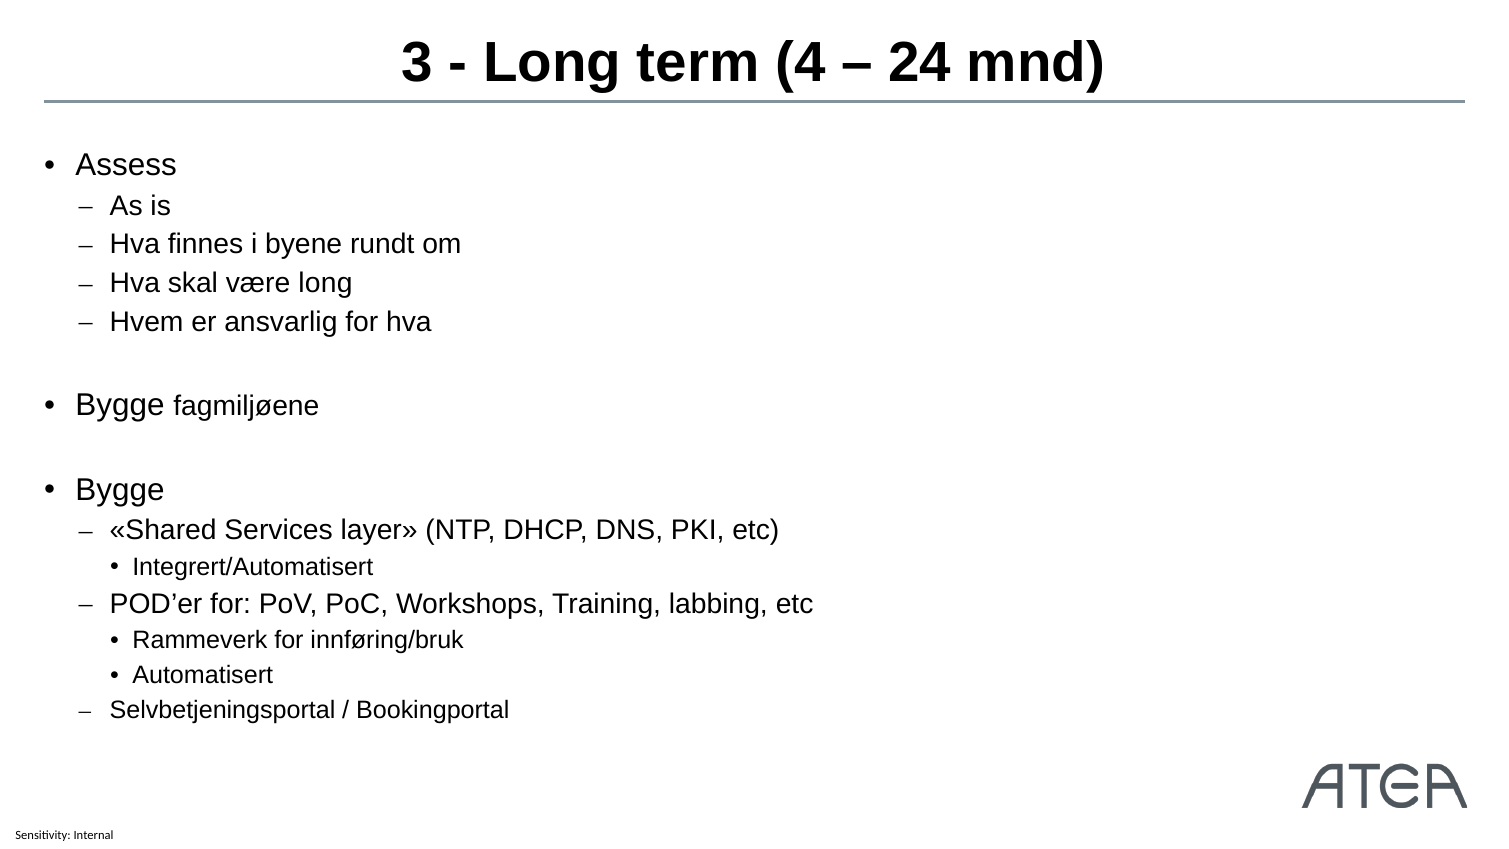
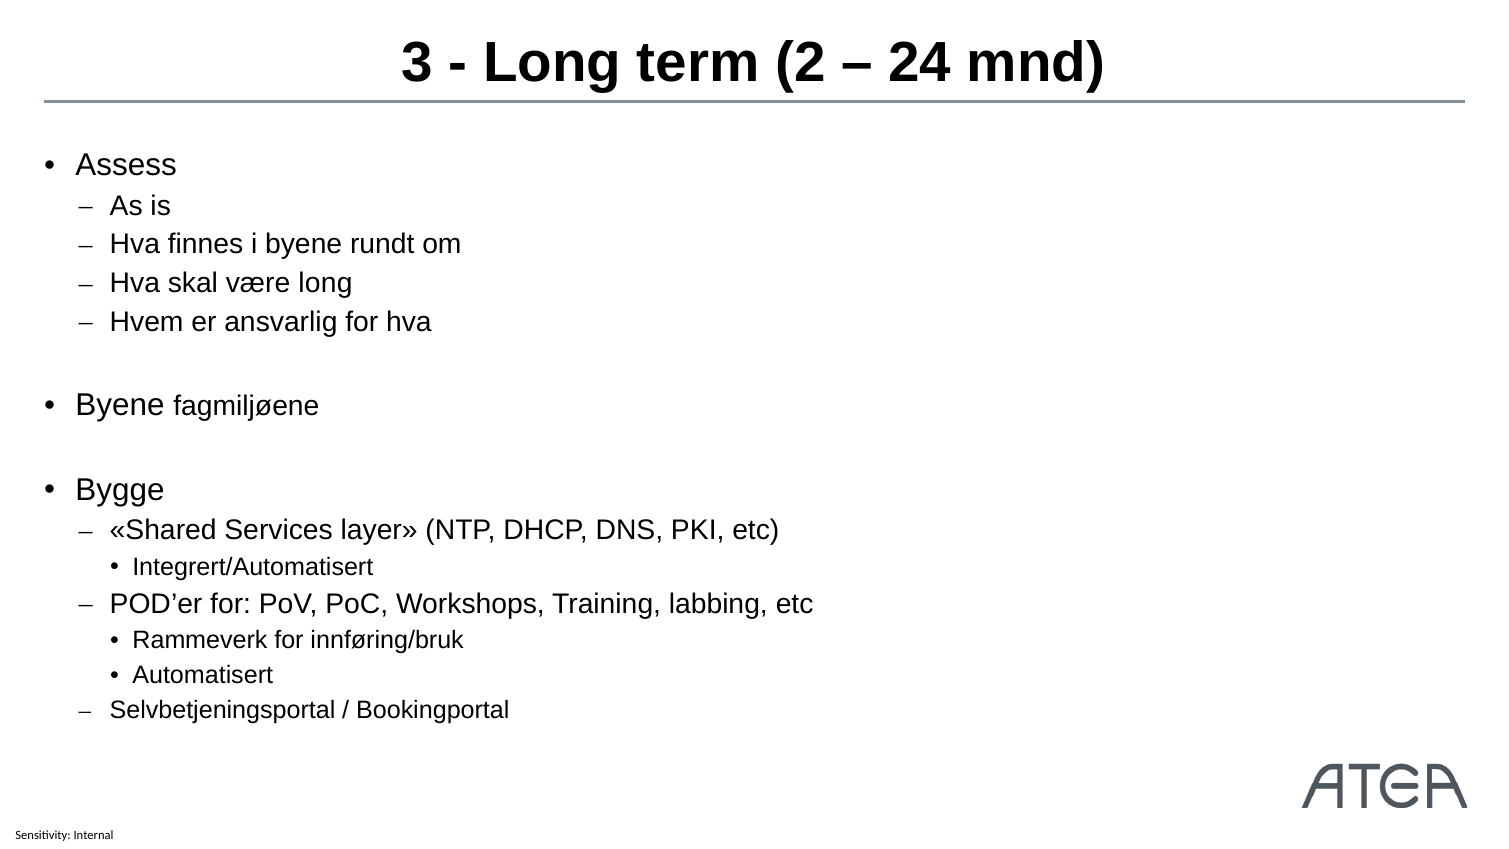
4: 4 -> 2
Bygge at (120, 405): Bygge -> Byene
